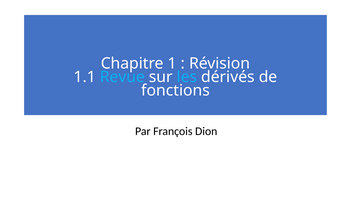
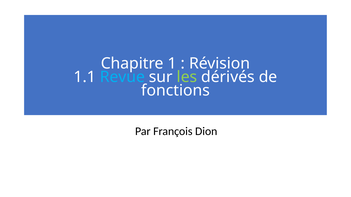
les colour: light blue -> light green
